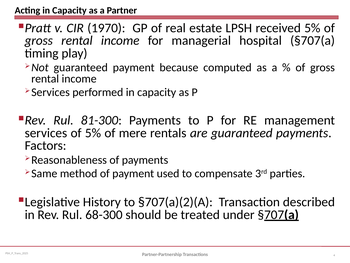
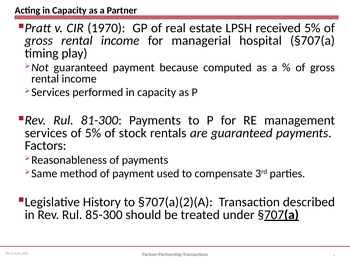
mere: mere -> stock
68-300: 68-300 -> 85-300
